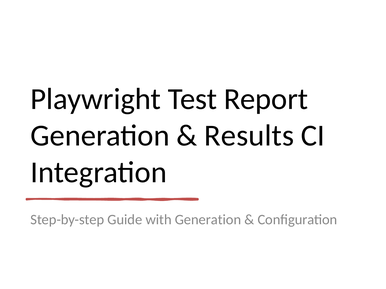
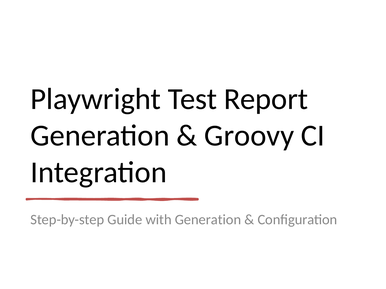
Results: Results -> Groovy
